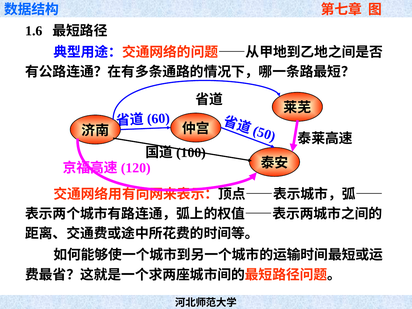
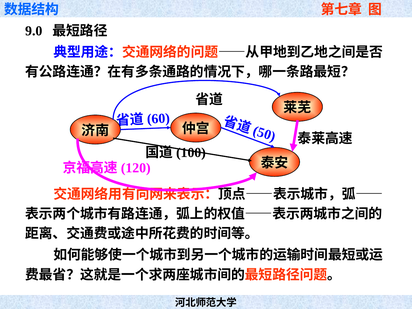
1.6: 1.6 -> 9.0
